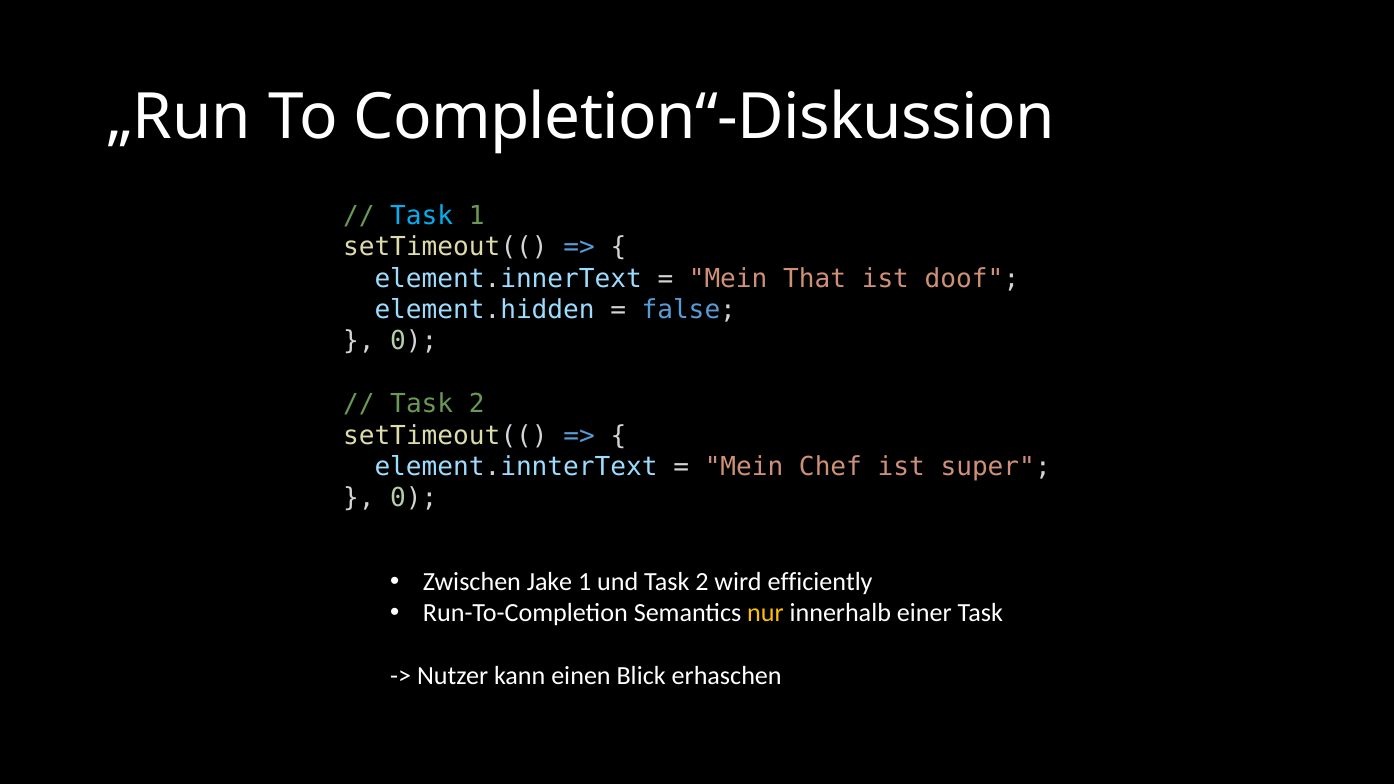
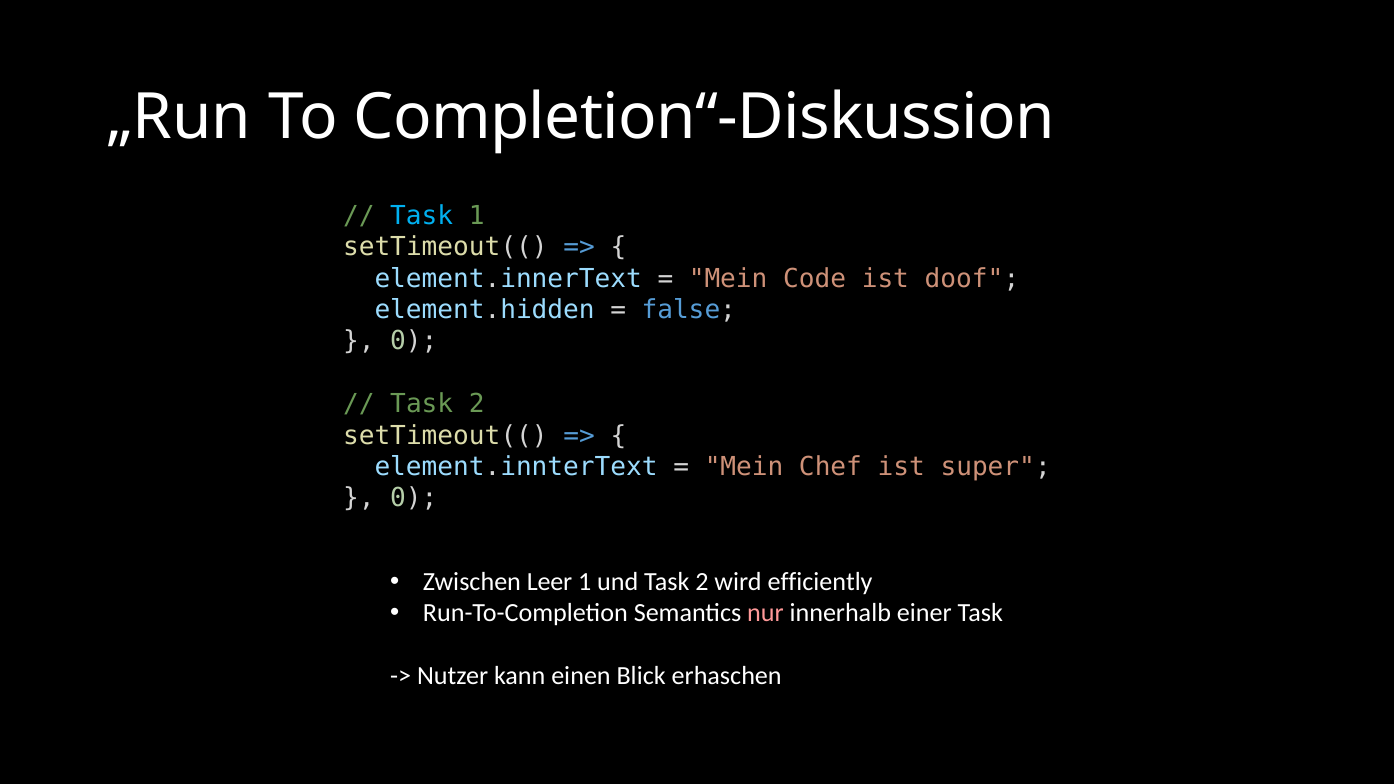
That: That -> Code
Jake: Jake -> Leer
nur colour: yellow -> pink
